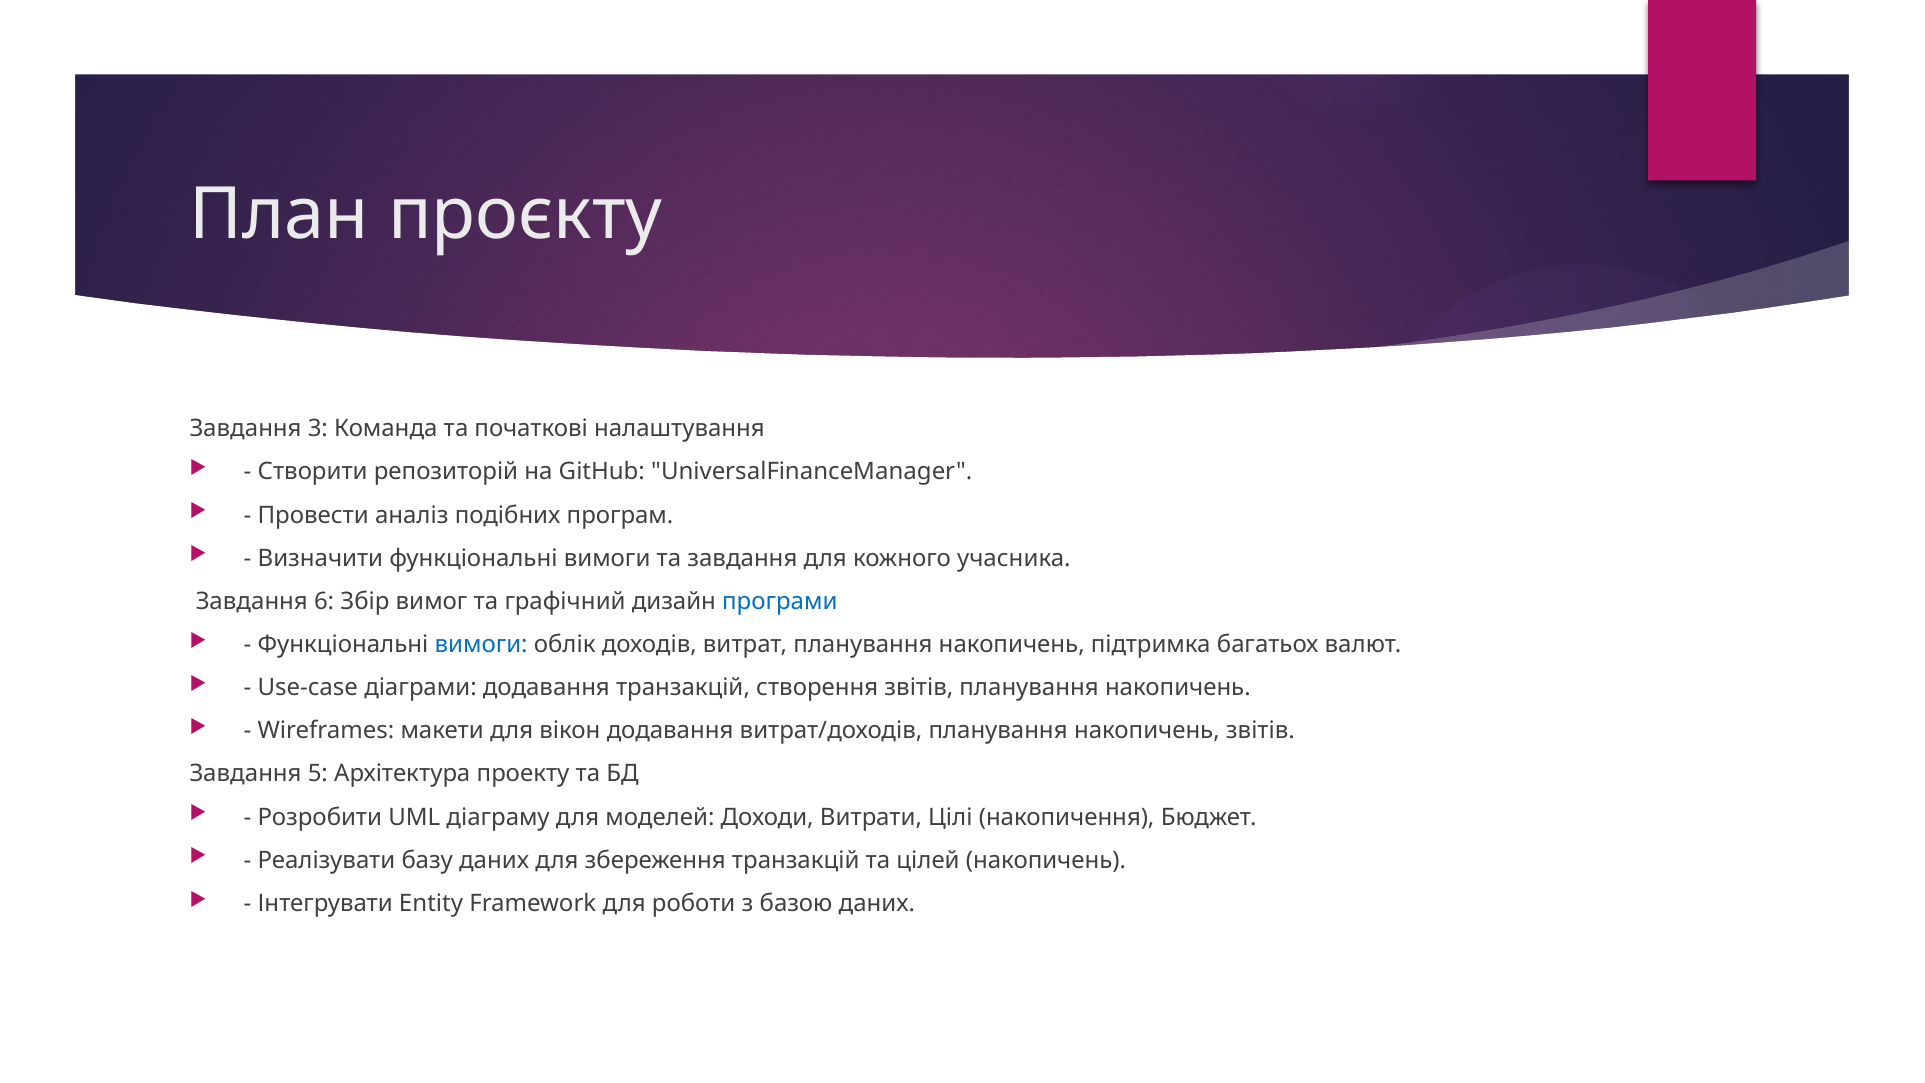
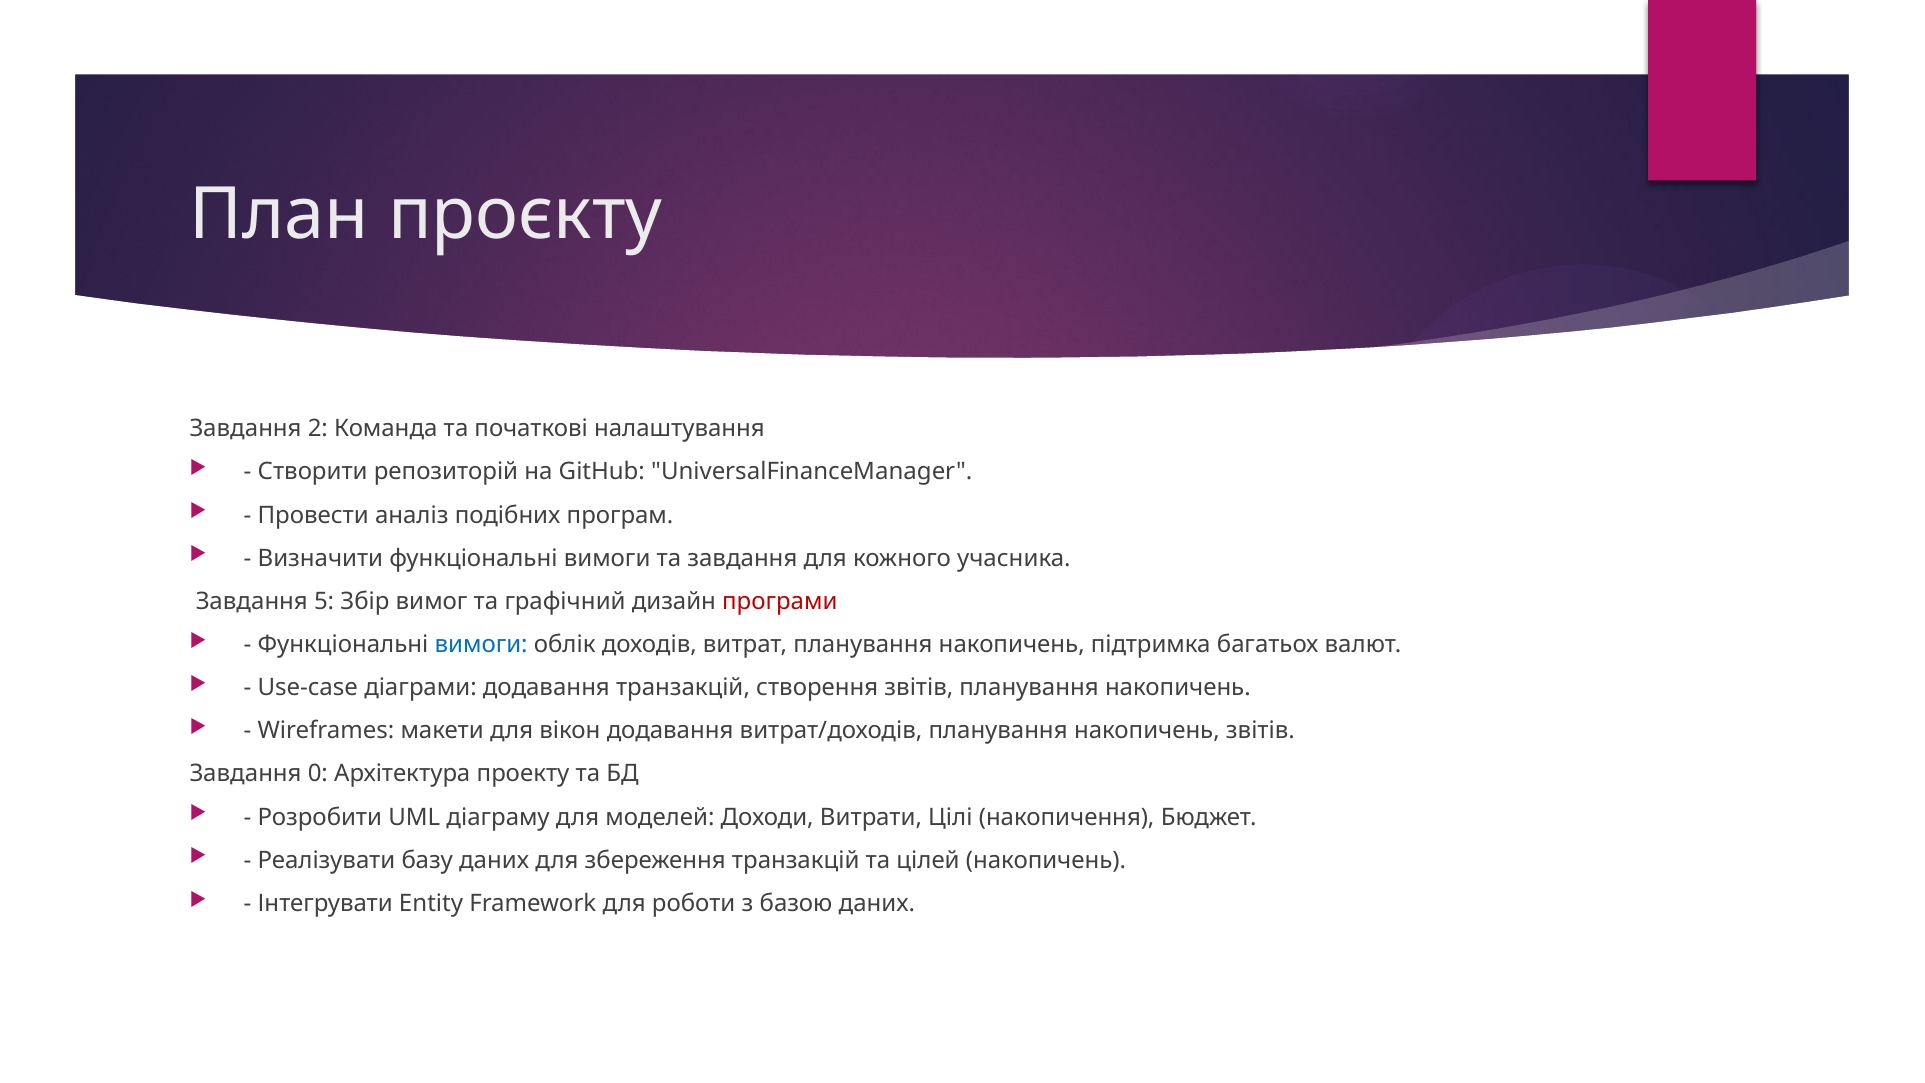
3: 3 -> 2
6: 6 -> 5
програми colour: blue -> red
5: 5 -> 0
